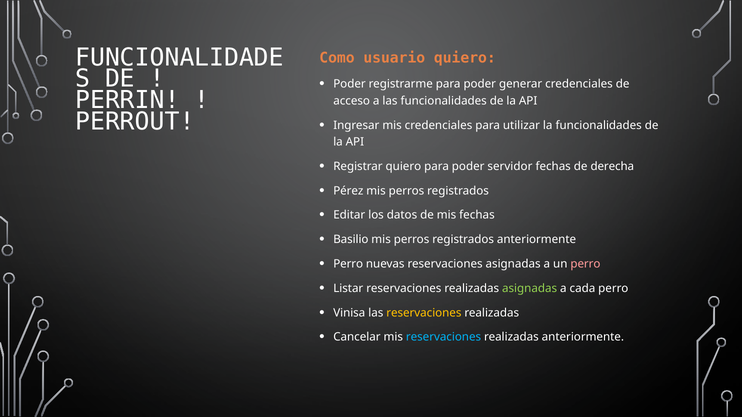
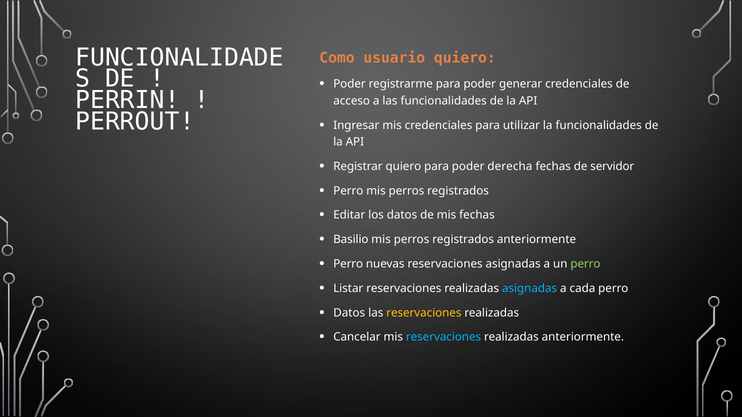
servidor: servidor -> derecha
derecha: derecha -> servidor
Pérez at (348, 191): Pérez -> Perro
perro at (585, 264) colour: pink -> light green
asignadas at (530, 289) colour: light green -> light blue
Vinisa at (349, 313): Vinisa -> Datos
